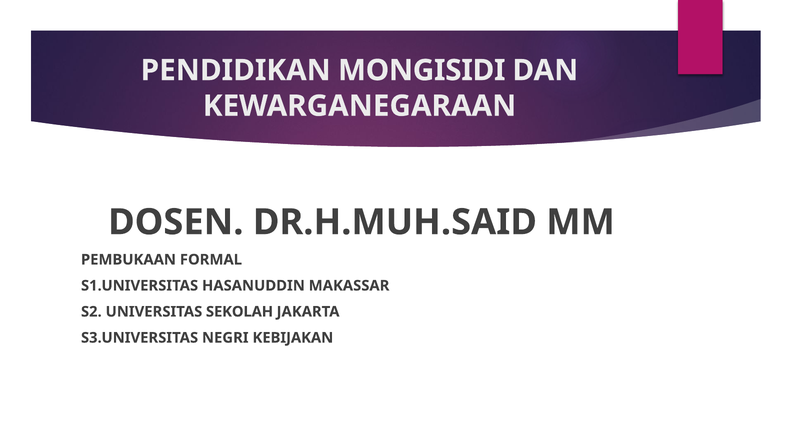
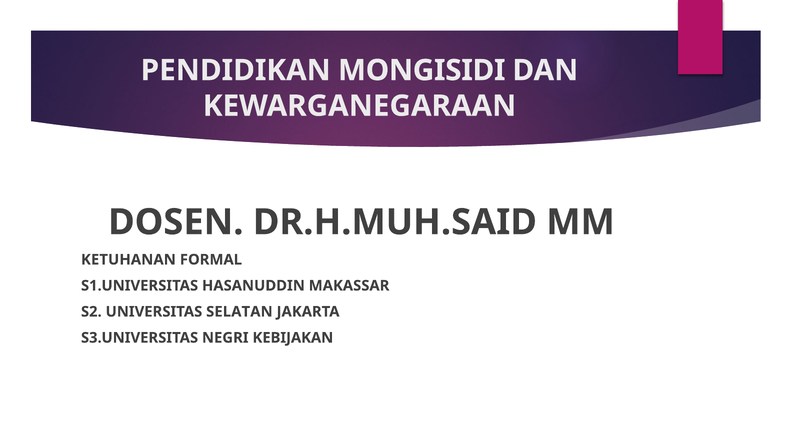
PEMBUKAAN: PEMBUKAAN -> KETUHANAN
SEKOLAH: SEKOLAH -> SELATAN
